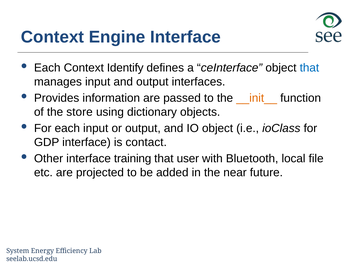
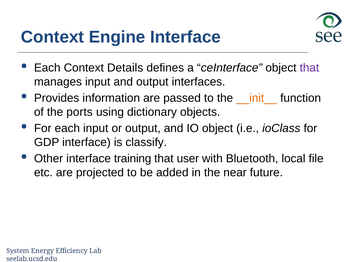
Identify: Identify -> Details
that at (309, 68) colour: blue -> purple
store: store -> ports
contact: contact -> classify
